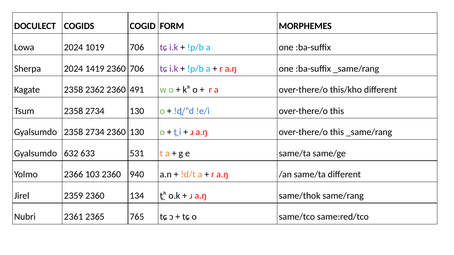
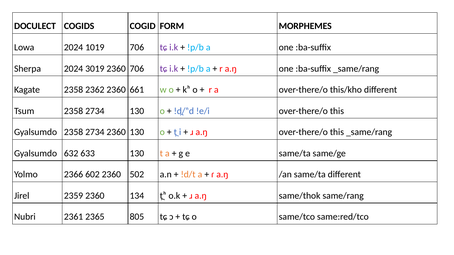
1419: 1419 -> 3019
491: 491 -> 661
633 531: 531 -> 130
103: 103 -> 602
940: 940 -> 502
765: 765 -> 805
